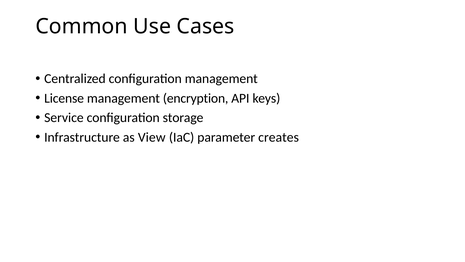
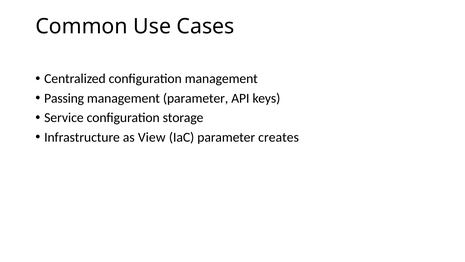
License: License -> Passing
management encryption: encryption -> parameter
